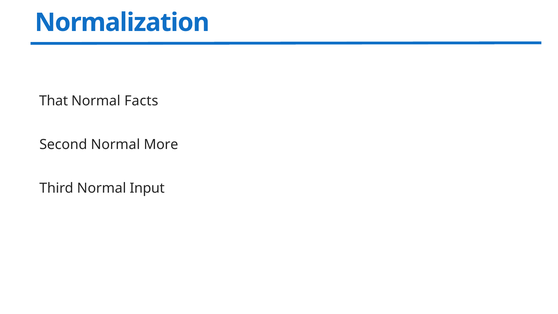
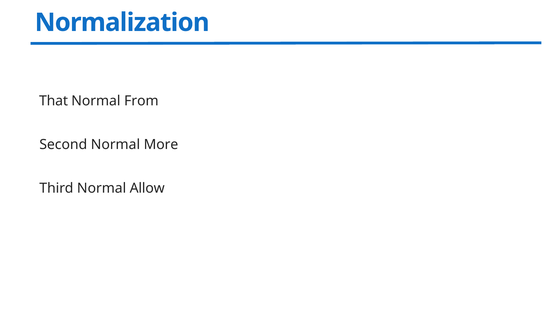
Facts: Facts -> From
Input: Input -> Allow
